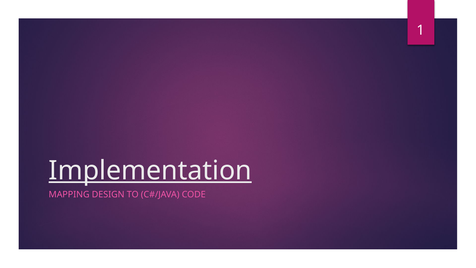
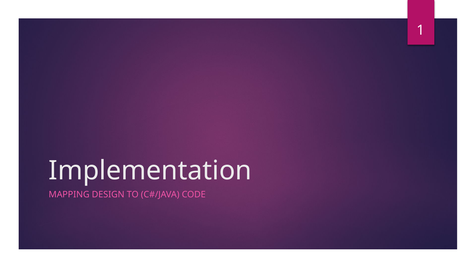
Implementation underline: present -> none
